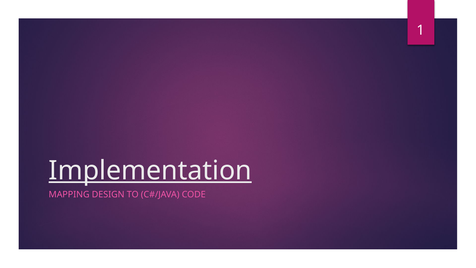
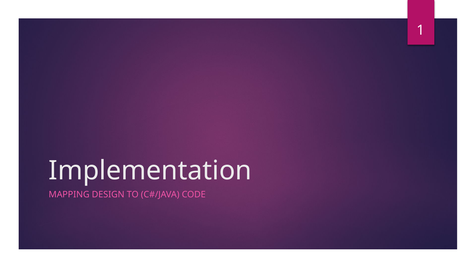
Implementation underline: present -> none
